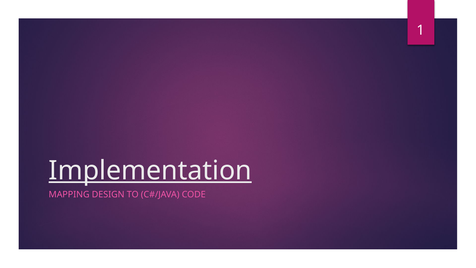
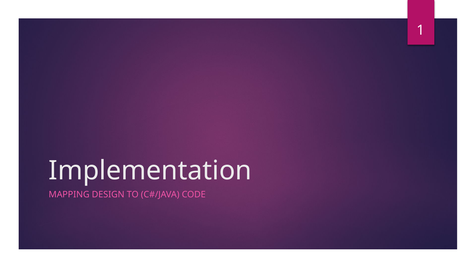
Implementation underline: present -> none
